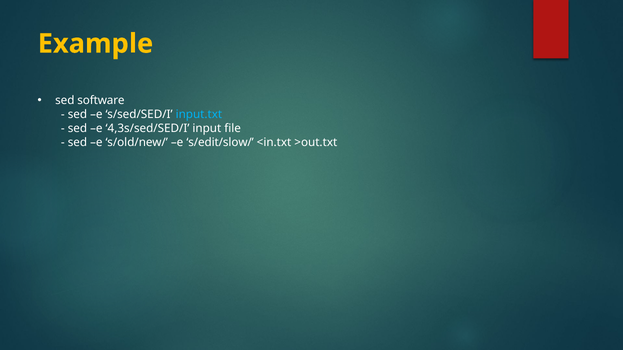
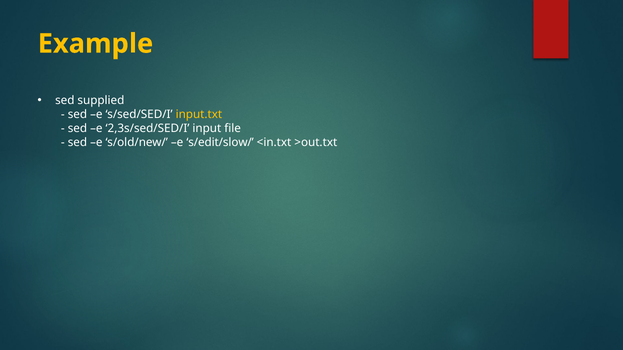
software: software -> supplied
input.txt colour: light blue -> yellow
4,3s/sed/SED/I: 4,3s/sed/SED/I -> 2,3s/sed/SED/I
